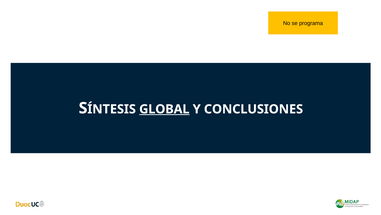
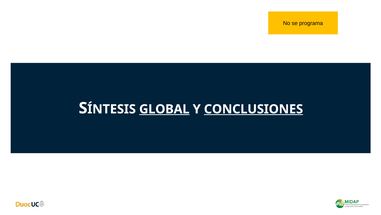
CONCLUSIONES underline: none -> present
